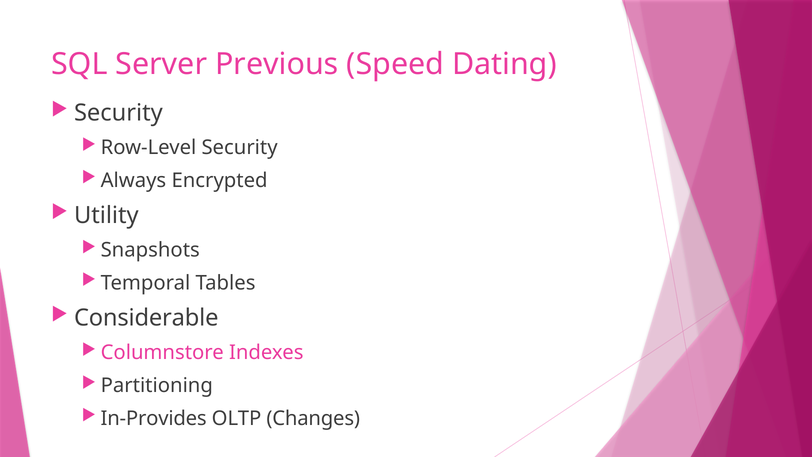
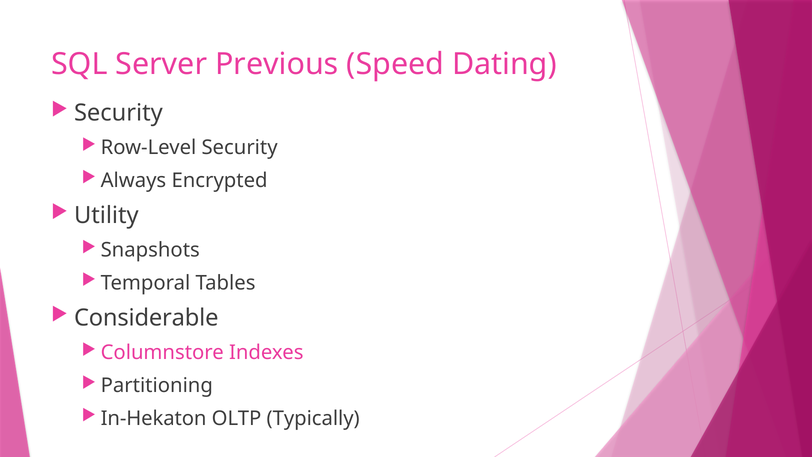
In-Provides: In-Provides -> In-Hekaton
Changes: Changes -> Typically
